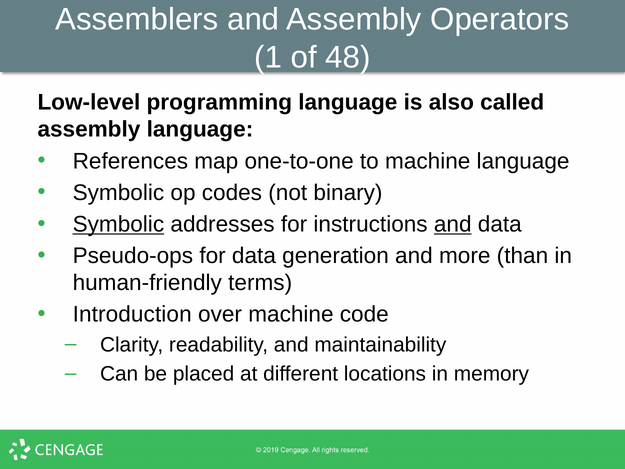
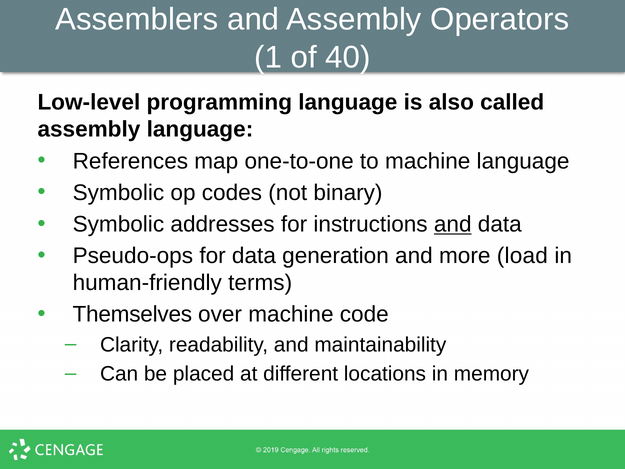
48: 48 -> 40
Symbolic at (118, 224) underline: present -> none
than: than -> load
Introduction: Introduction -> Themselves
